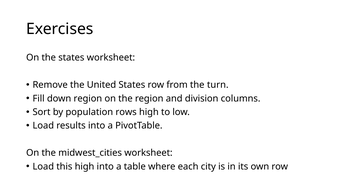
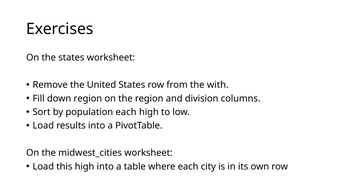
turn: turn -> with
population rows: rows -> each
